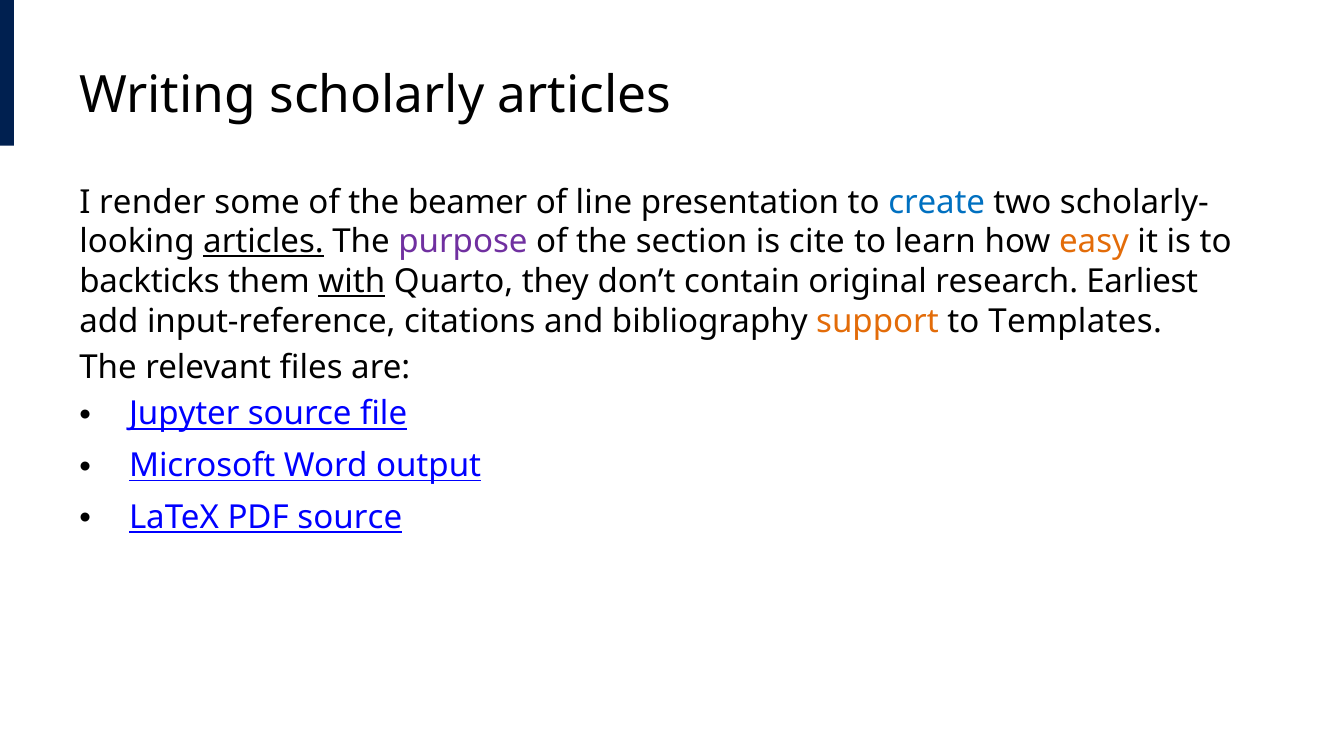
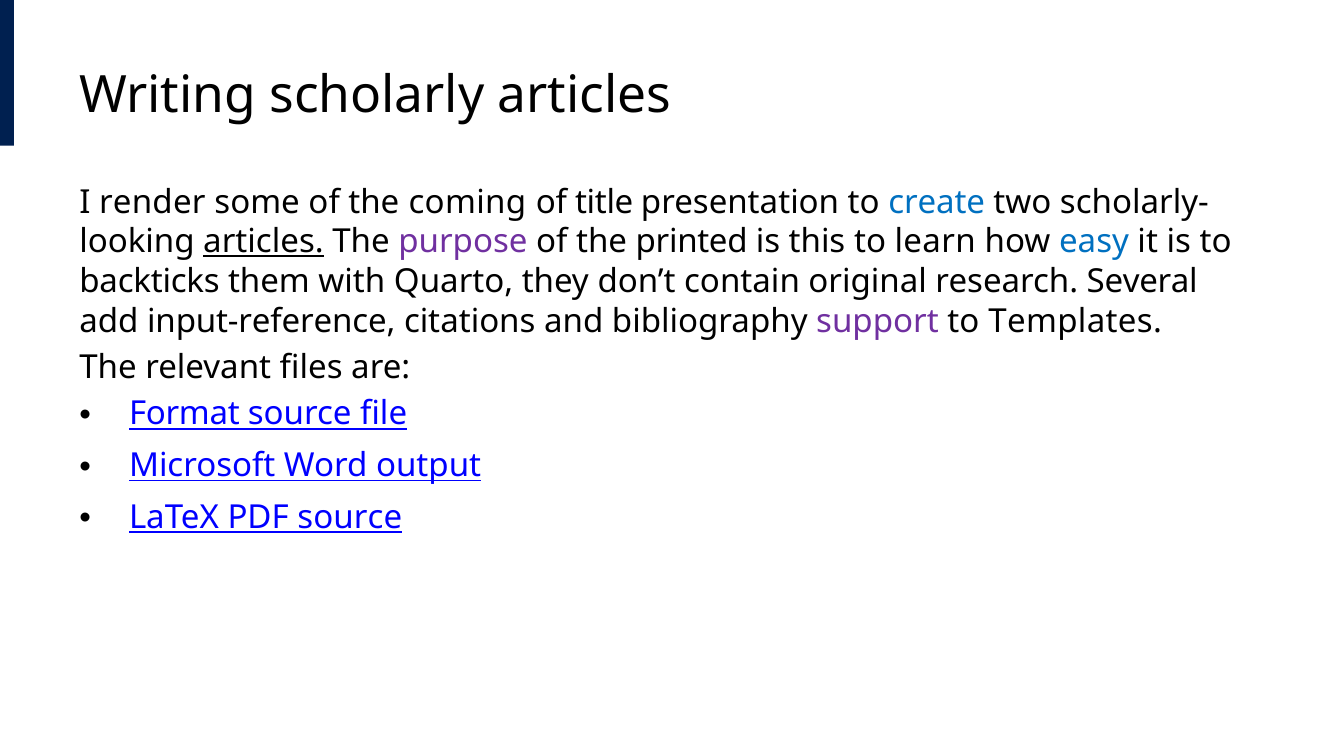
beamer: beamer -> coming
line: line -> title
section: section -> printed
cite: cite -> this
easy colour: orange -> blue
with underline: present -> none
Earliest: Earliest -> Several
support colour: orange -> purple
Jupyter: Jupyter -> Format
